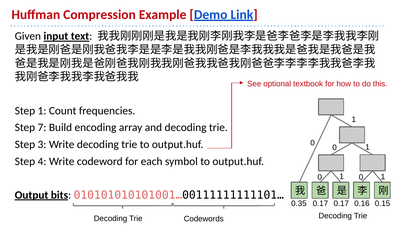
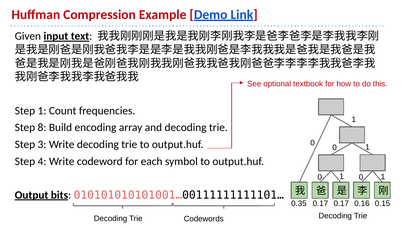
7: 7 -> 8
